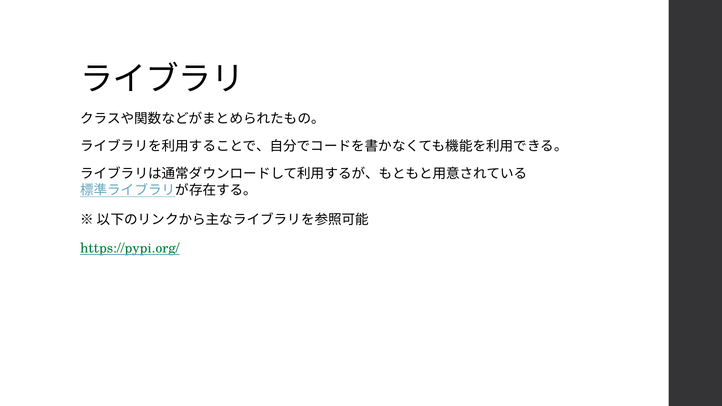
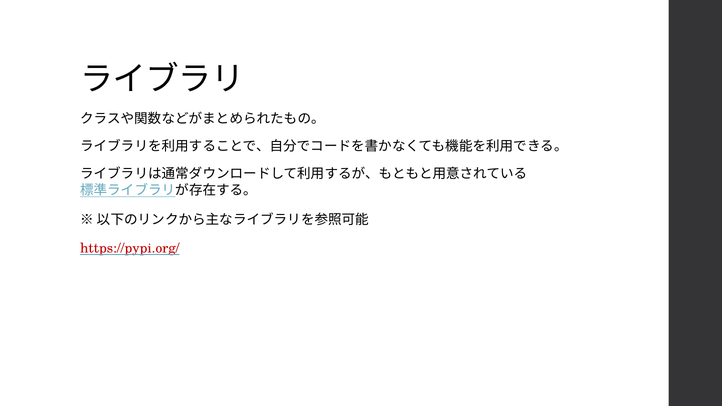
https://pypi.org/ colour: green -> red
